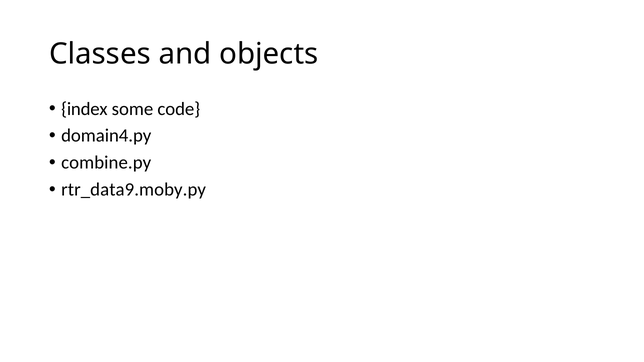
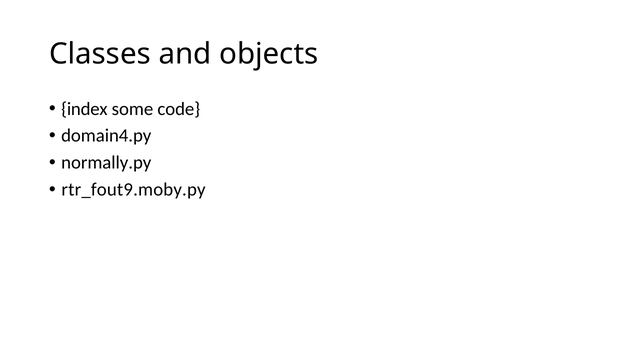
combine.py: combine.py -> normally.py
rtr_data9.moby.py: rtr_data9.moby.py -> rtr_fout9.moby.py
